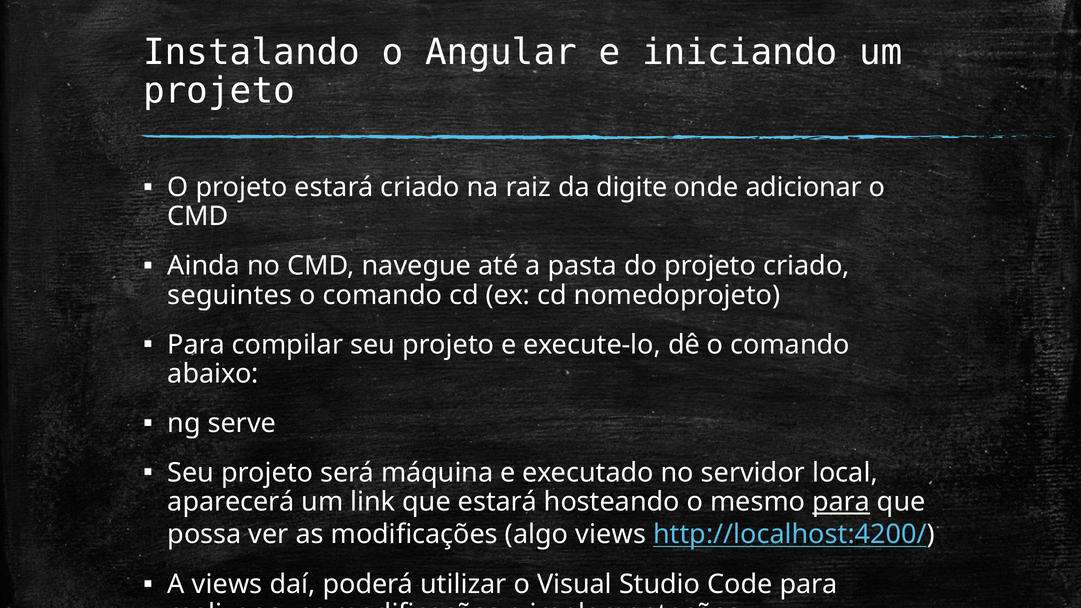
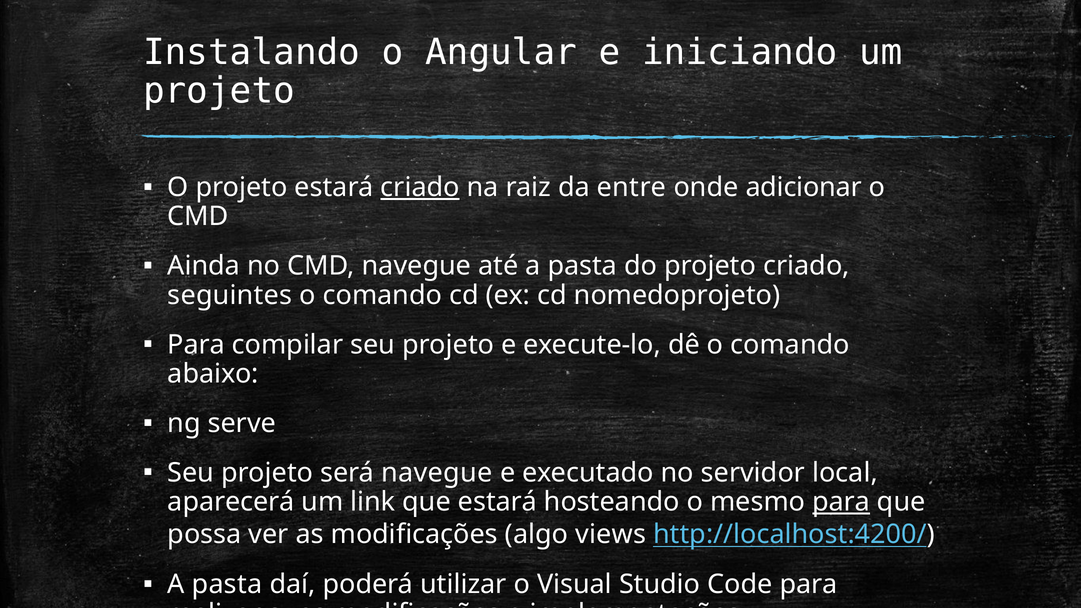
criado at (420, 187) underline: none -> present
digite: digite -> entre
será máquina: máquina -> navegue
views at (227, 585): views -> pasta
